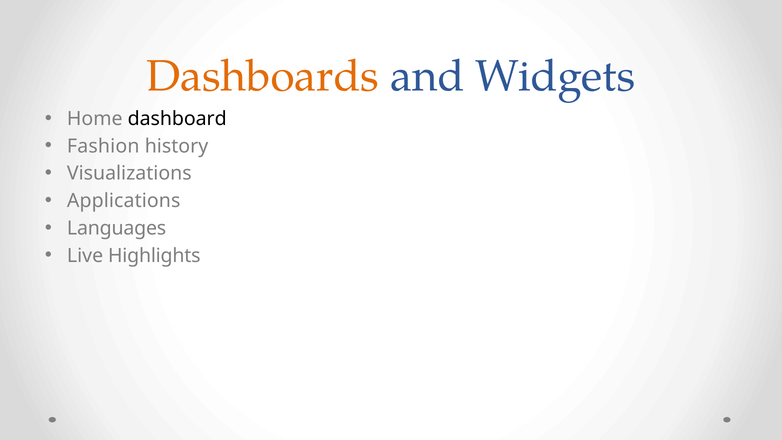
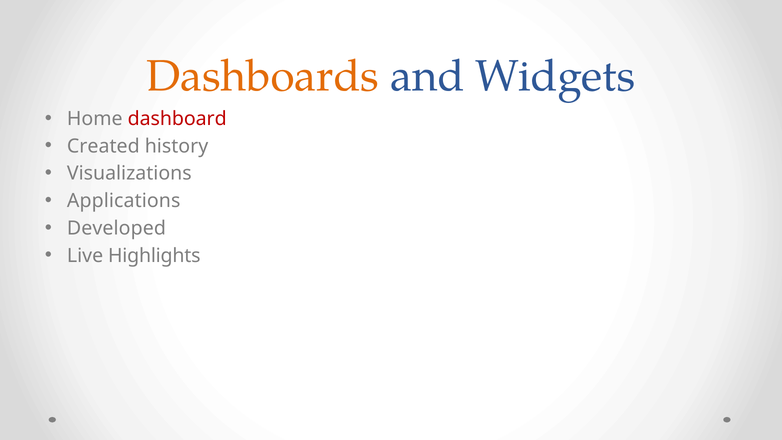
dashboard colour: black -> red
Fashion: Fashion -> Created
Languages: Languages -> Developed
